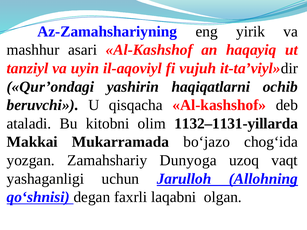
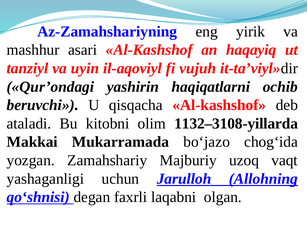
1132–1131-yillarda: 1132–1131-yillarda -> 1132–3108-yillarda
Dunyoga: Dunyoga -> Majburiy
